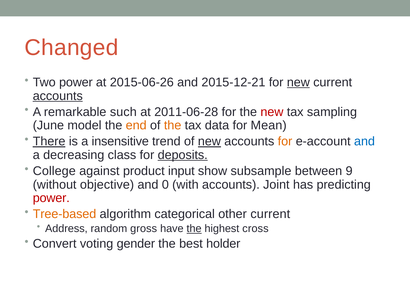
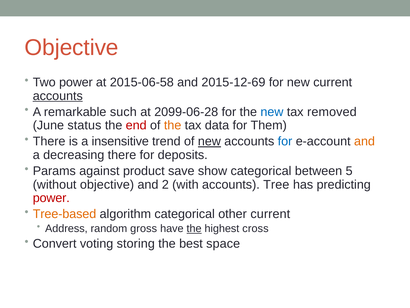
Changed at (71, 48): Changed -> Objective
2015-06-26: 2015-06-26 -> 2015-06-58
2015-12-21: 2015-12-21 -> 2015-12-69
new at (298, 82) underline: present -> none
2011-06-28: 2011-06-28 -> 2099-06-28
new at (272, 112) colour: red -> blue
sampling: sampling -> removed
model: model -> status
end colour: orange -> red
Mean: Mean -> Them
There at (49, 141) underline: present -> none
for at (285, 141) colour: orange -> blue
and at (364, 141) colour: blue -> orange
decreasing class: class -> there
deposits underline: present -> none
College: College -> Params
input: input -> save
show subsample: subsample -> categorical
9: 9 -> 5
0: 0 -> 2
Joint: Joint -> Tree
gender: gender -> storing
holder: holder -> space
